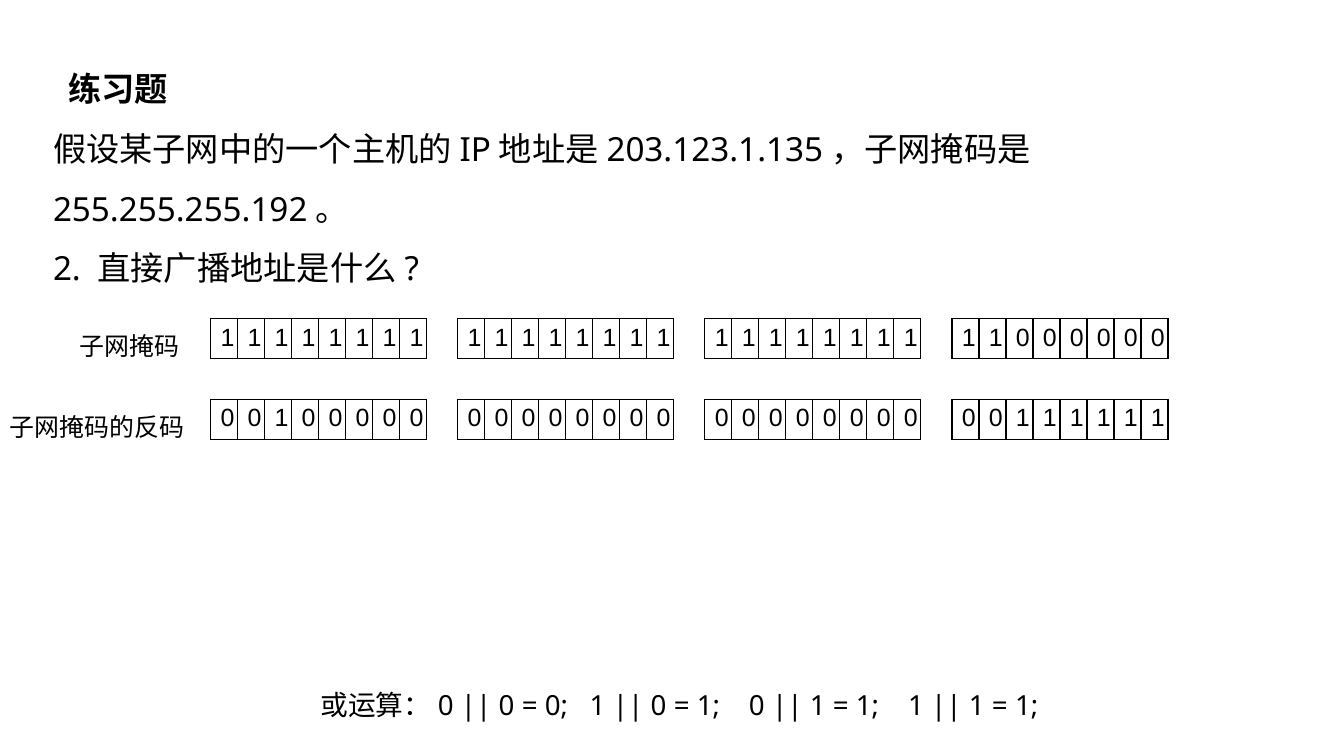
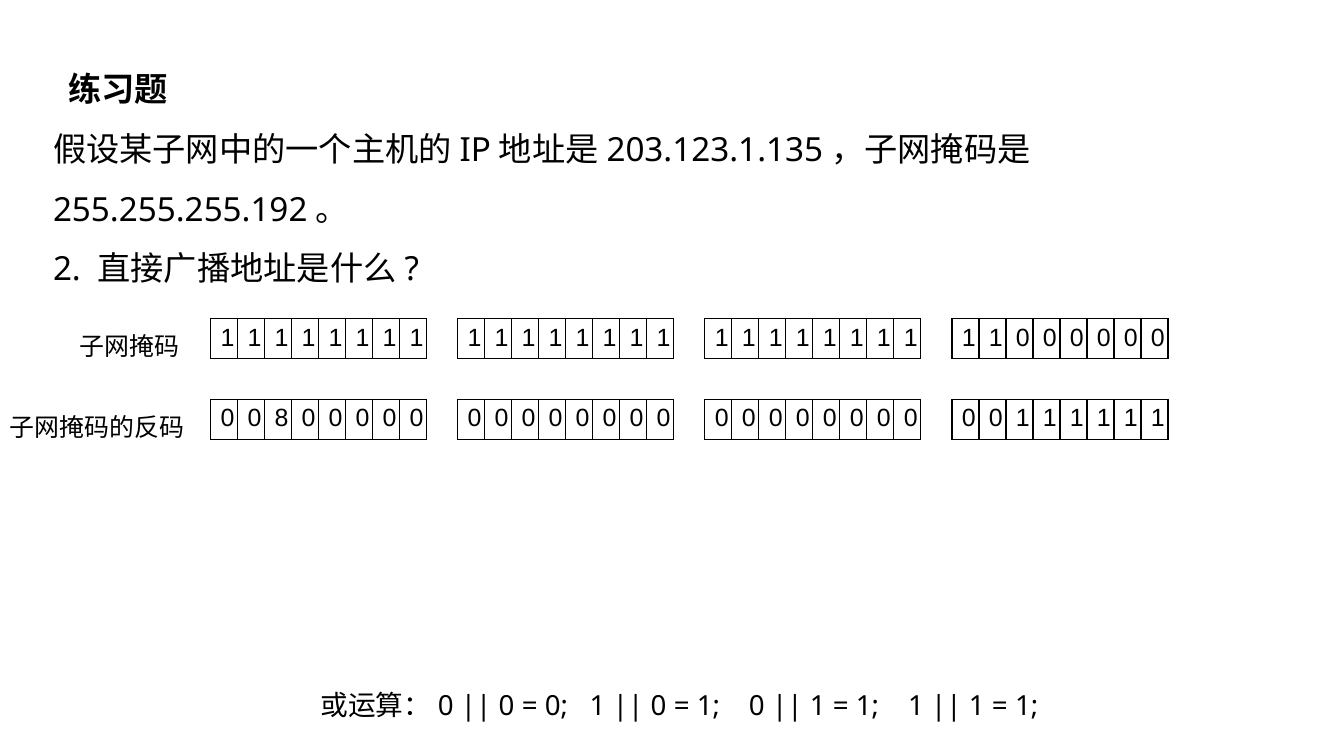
1 at (282, 419): 1 -> 8
